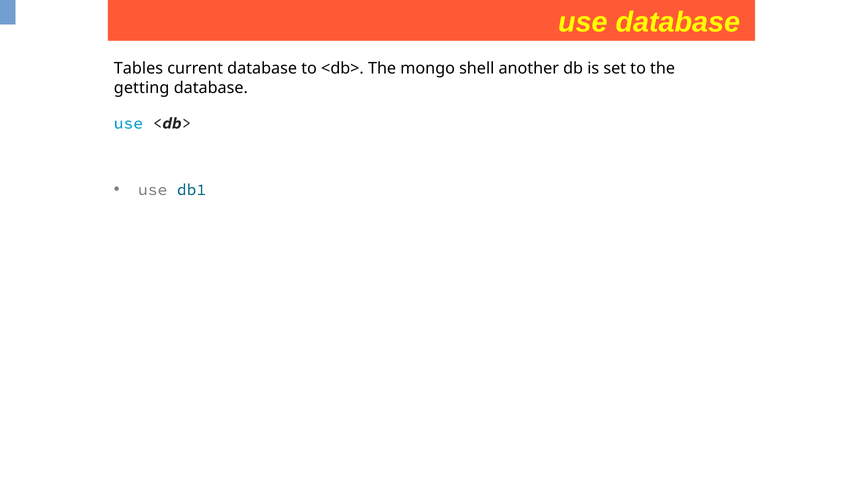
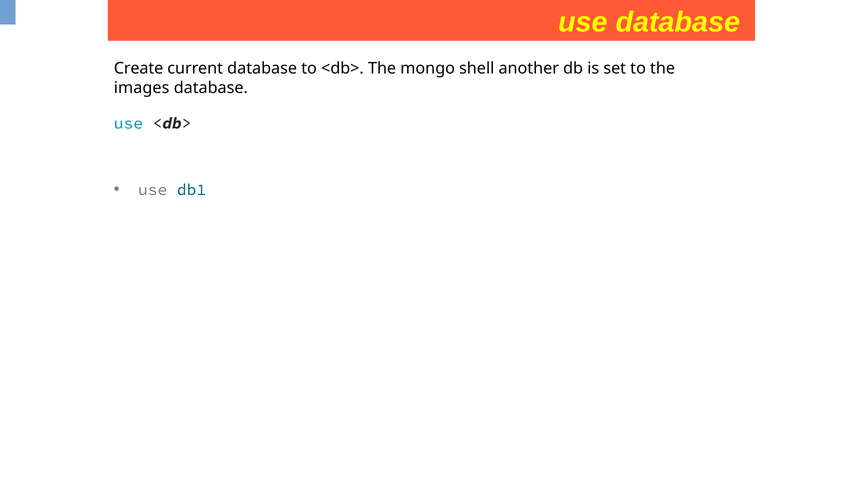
Tables: Tables -> Create
getting: getting -> images
